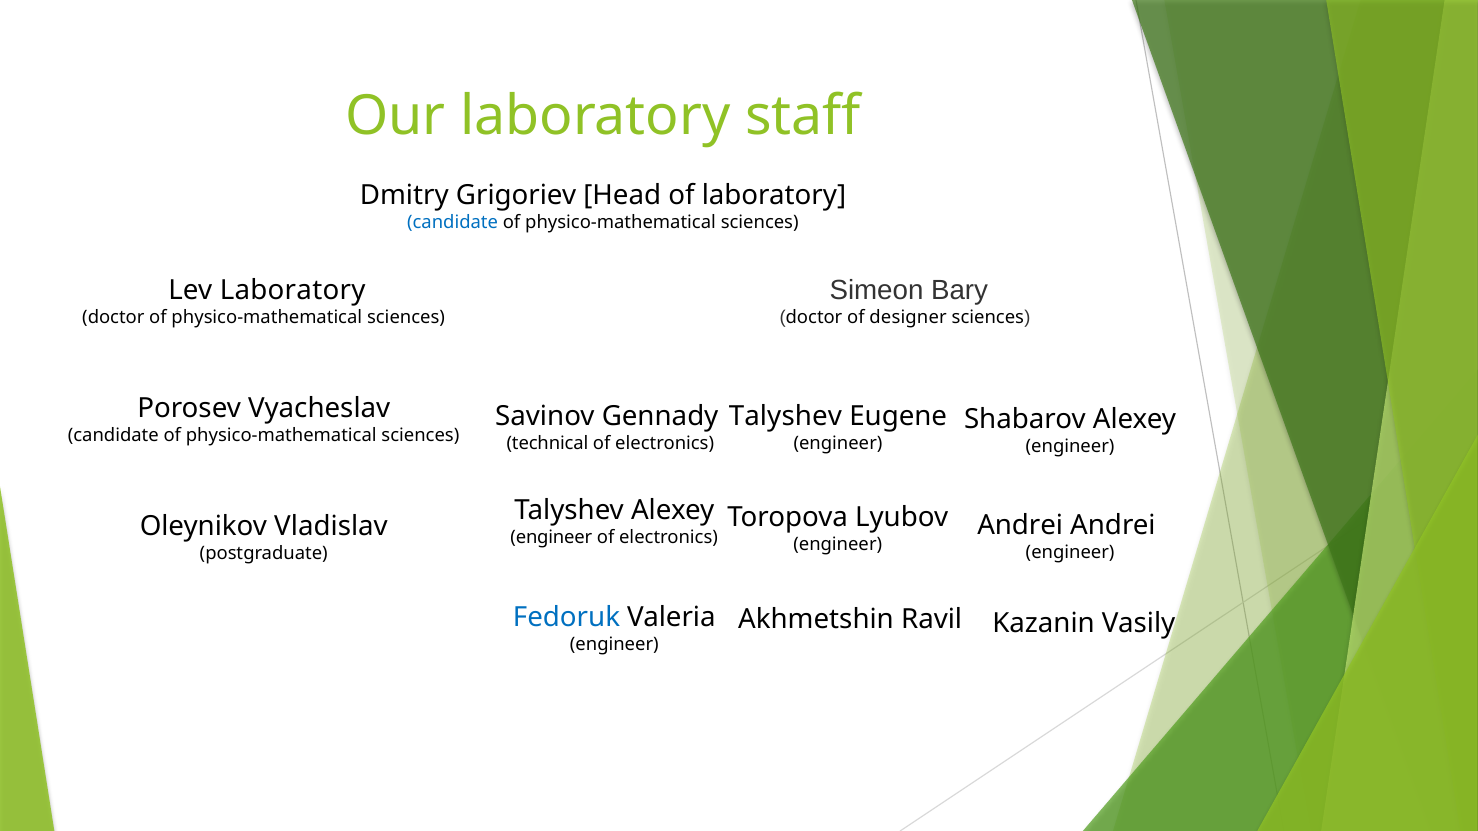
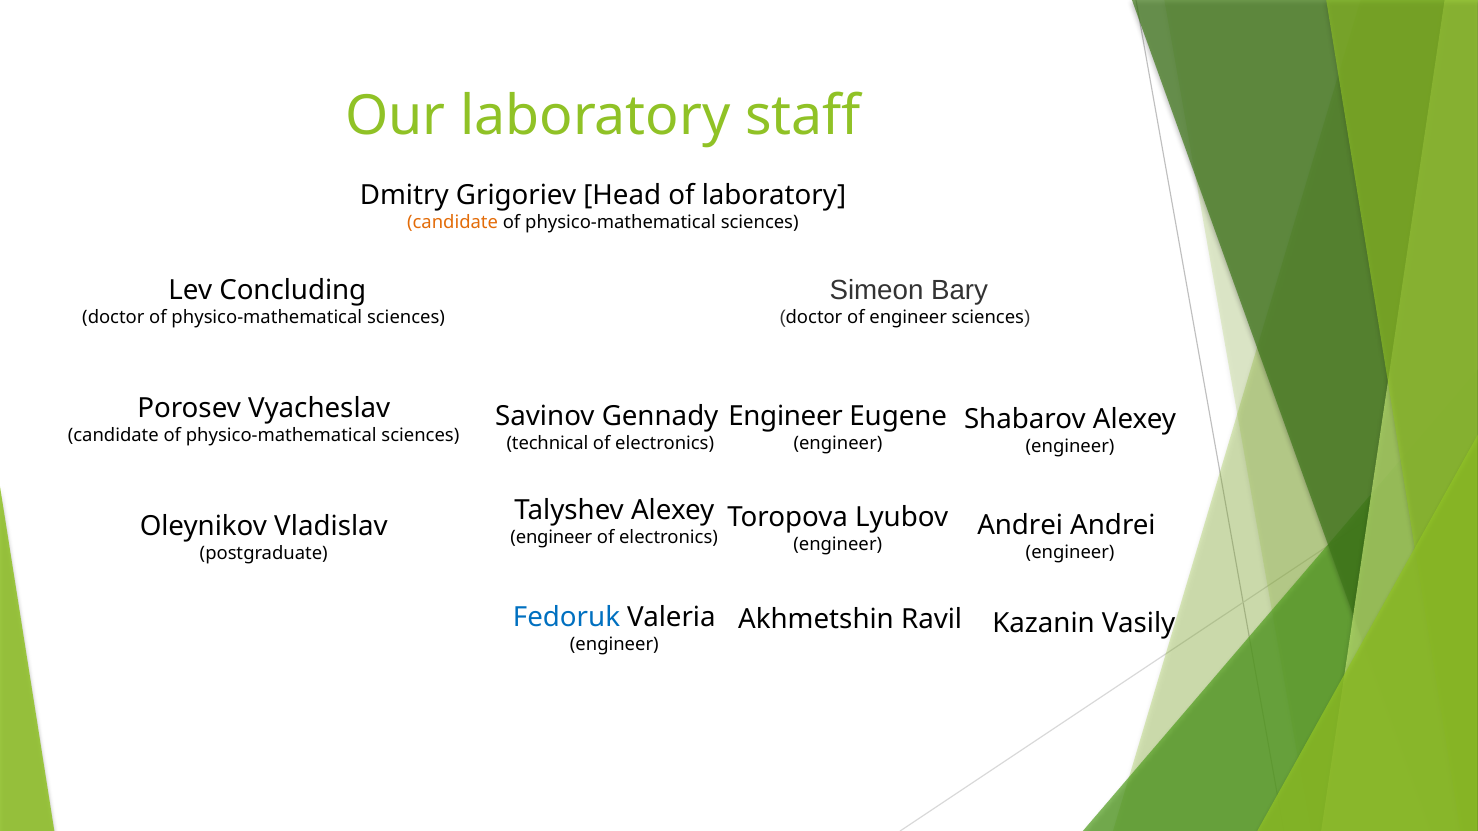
candidate at (453, 223) colour: blue -> orange
Lev Laboratory: Laboratory -> Concluding
of designer: designer -> engineer
Talyshev at (785, 417): Talyshev -> Engineer
